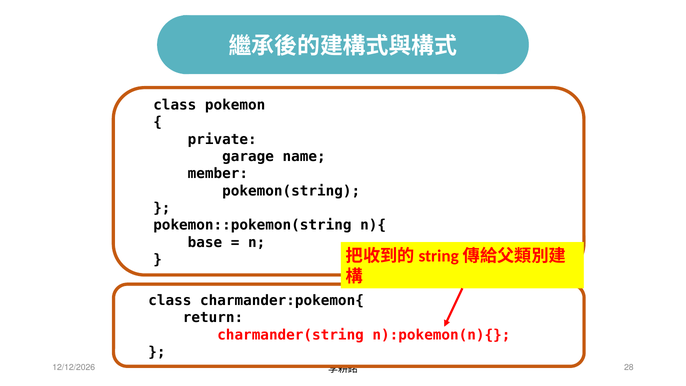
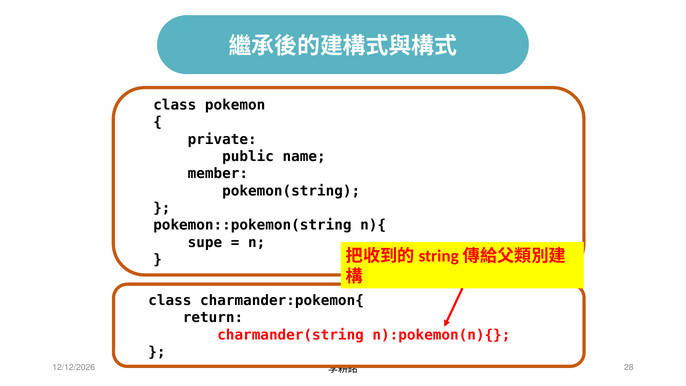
garage: garage -> public
base: base -> supe
